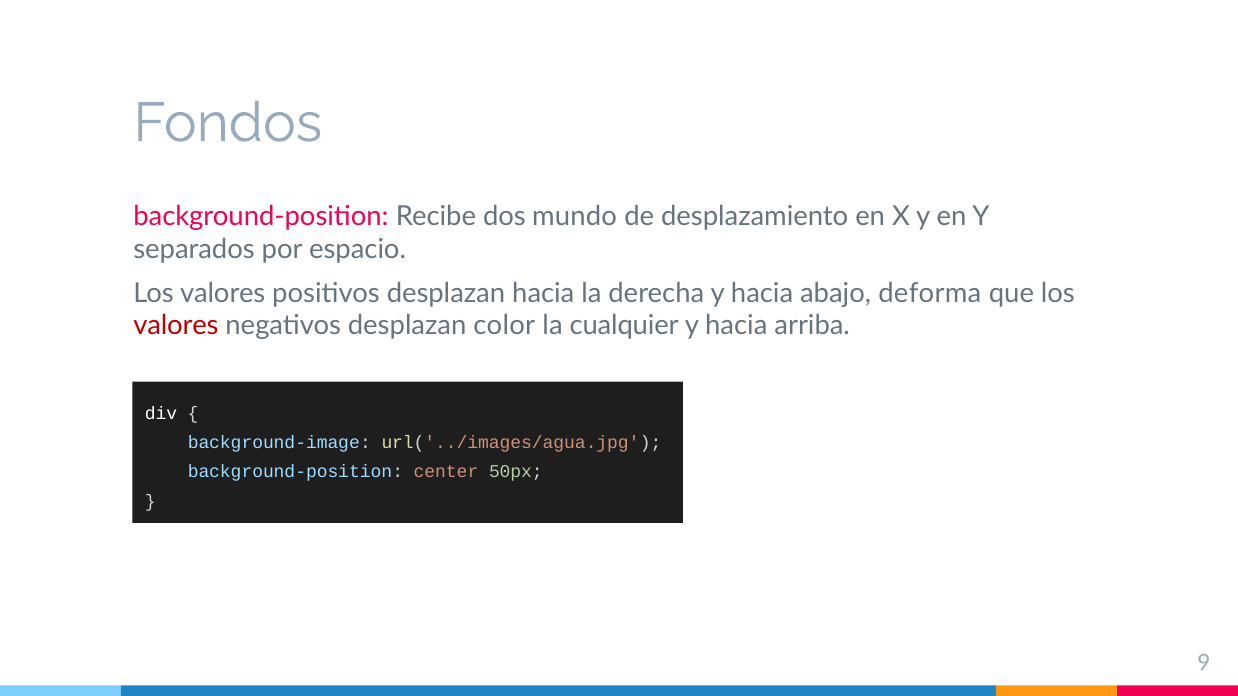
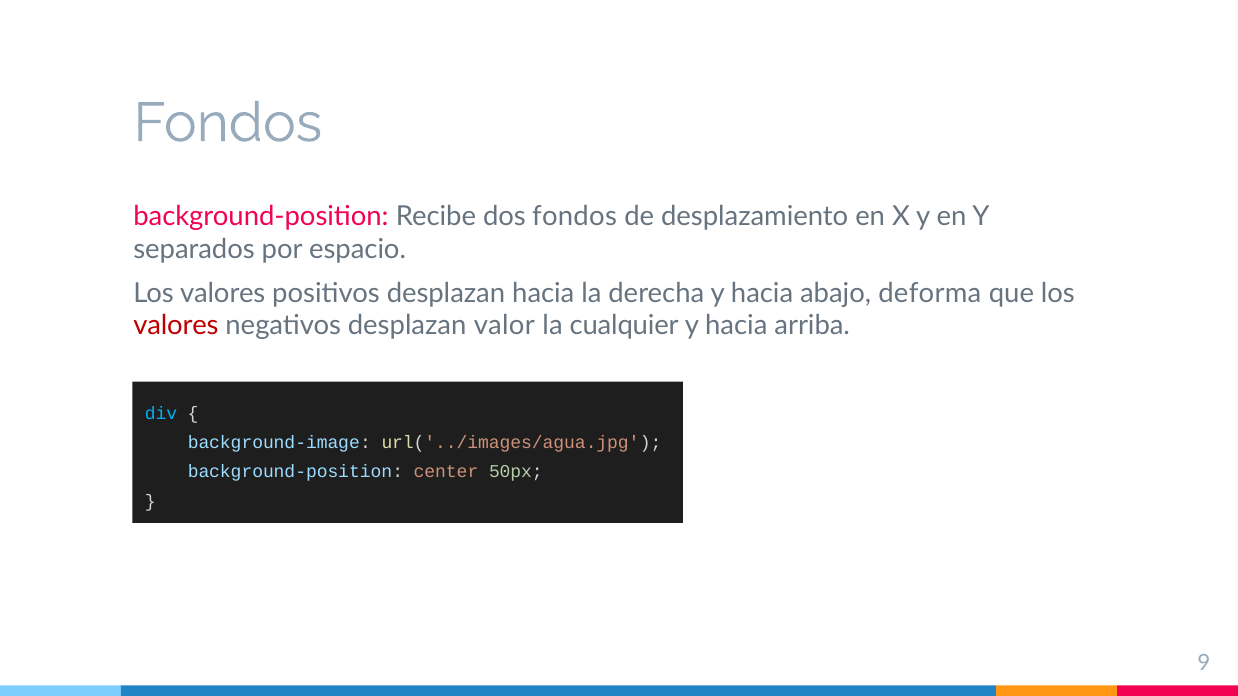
dos mundo: mundo -> fondos
color: color -> valor
div colour: white -> light blue
